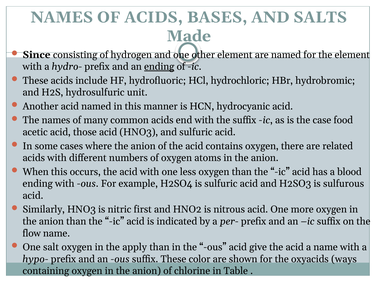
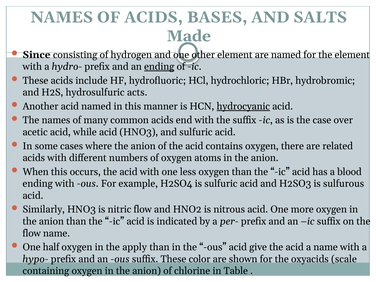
unit: unit -> acts
hydrocyanic underline: none -> present
food: food -> over
those: those -> while
nitric first: first -> flow
salt: salt -> half
ways: ways -> scale
